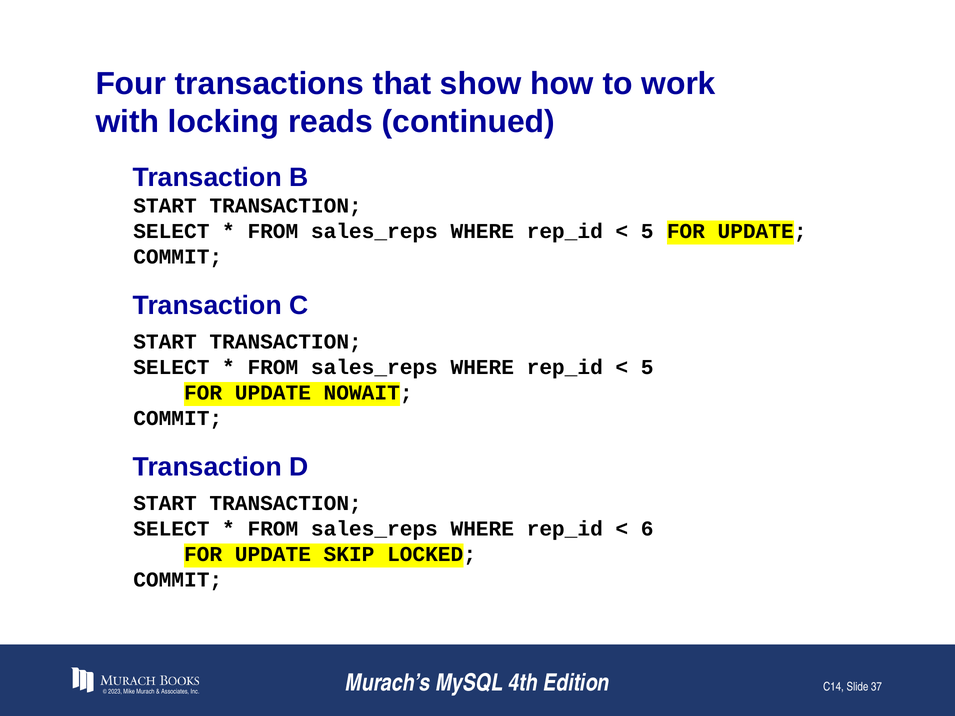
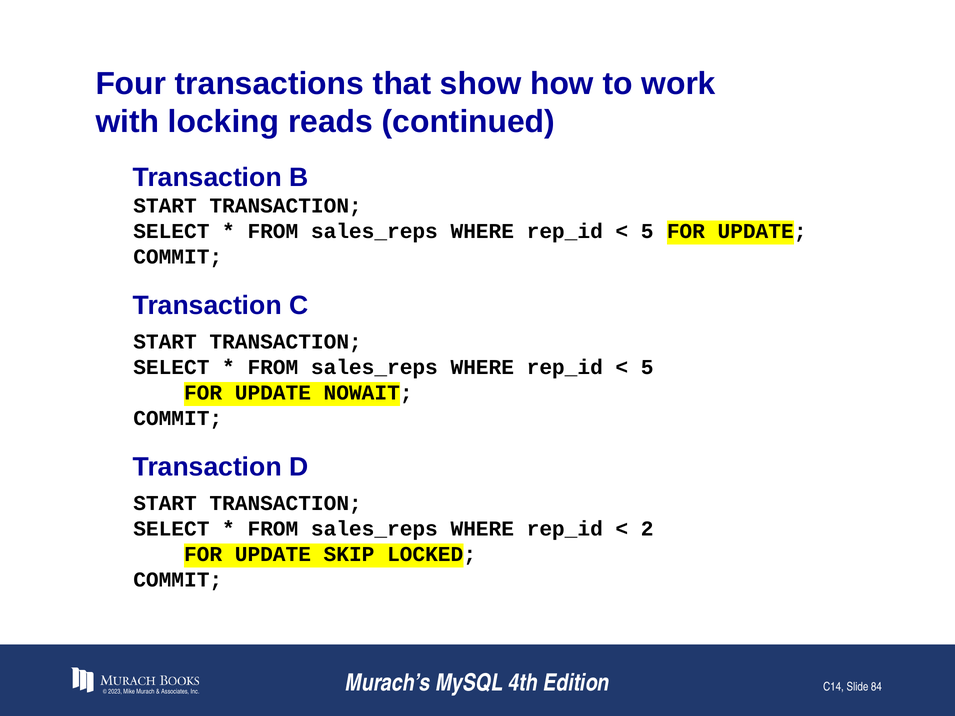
6: 6 -> 2
37: 37 -> 84
